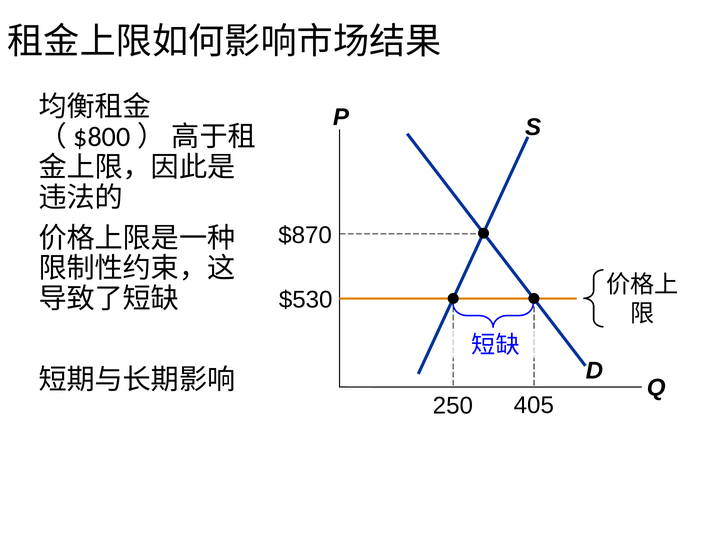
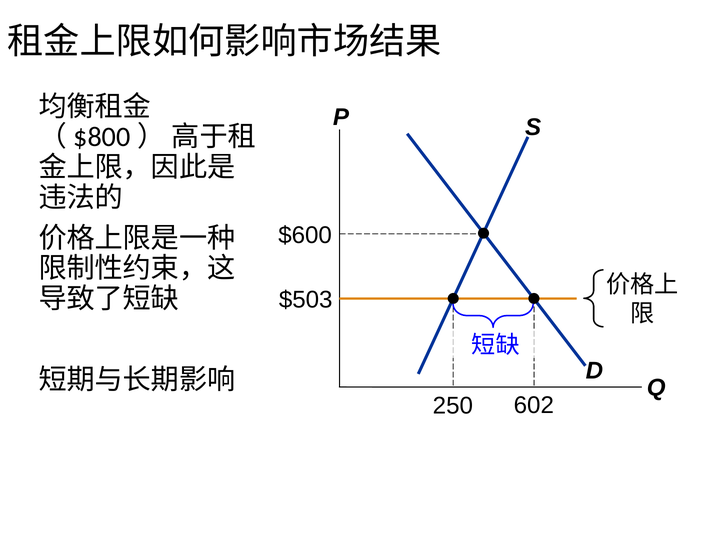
$870: $870 -> $600
$530: $530 -> $503
405: 405 -> 602
